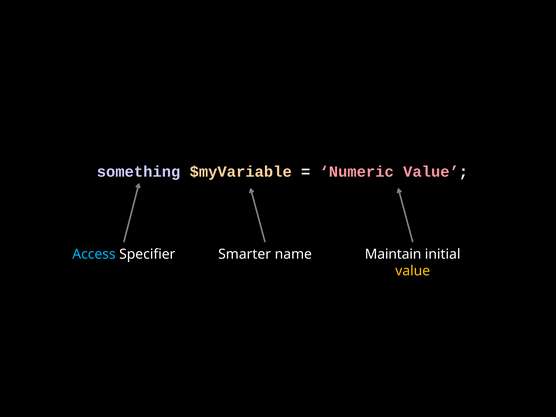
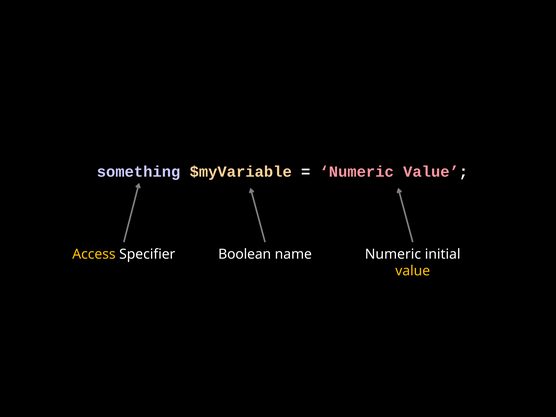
Access colour: light blue -> yellow
Smarter: Smarter -> Boolean
name Maintain: Maintain -> Numeric
